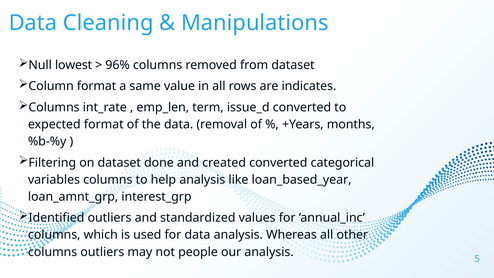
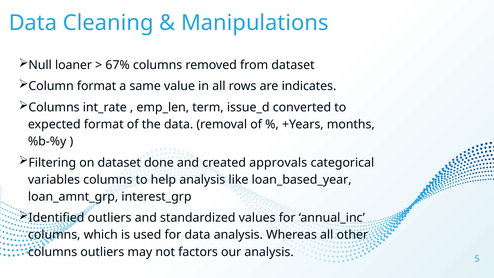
lowest: lowest -> loaner
96%: 96% -> 67%
created converted: converted -> approvals
people: people -> factors
